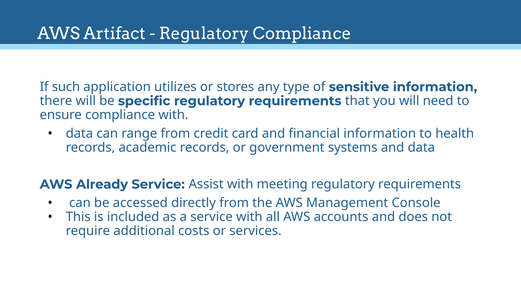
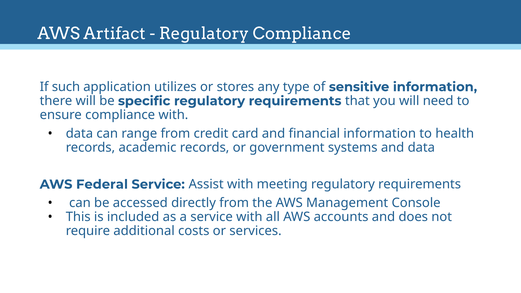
Already: Already -> Federal
